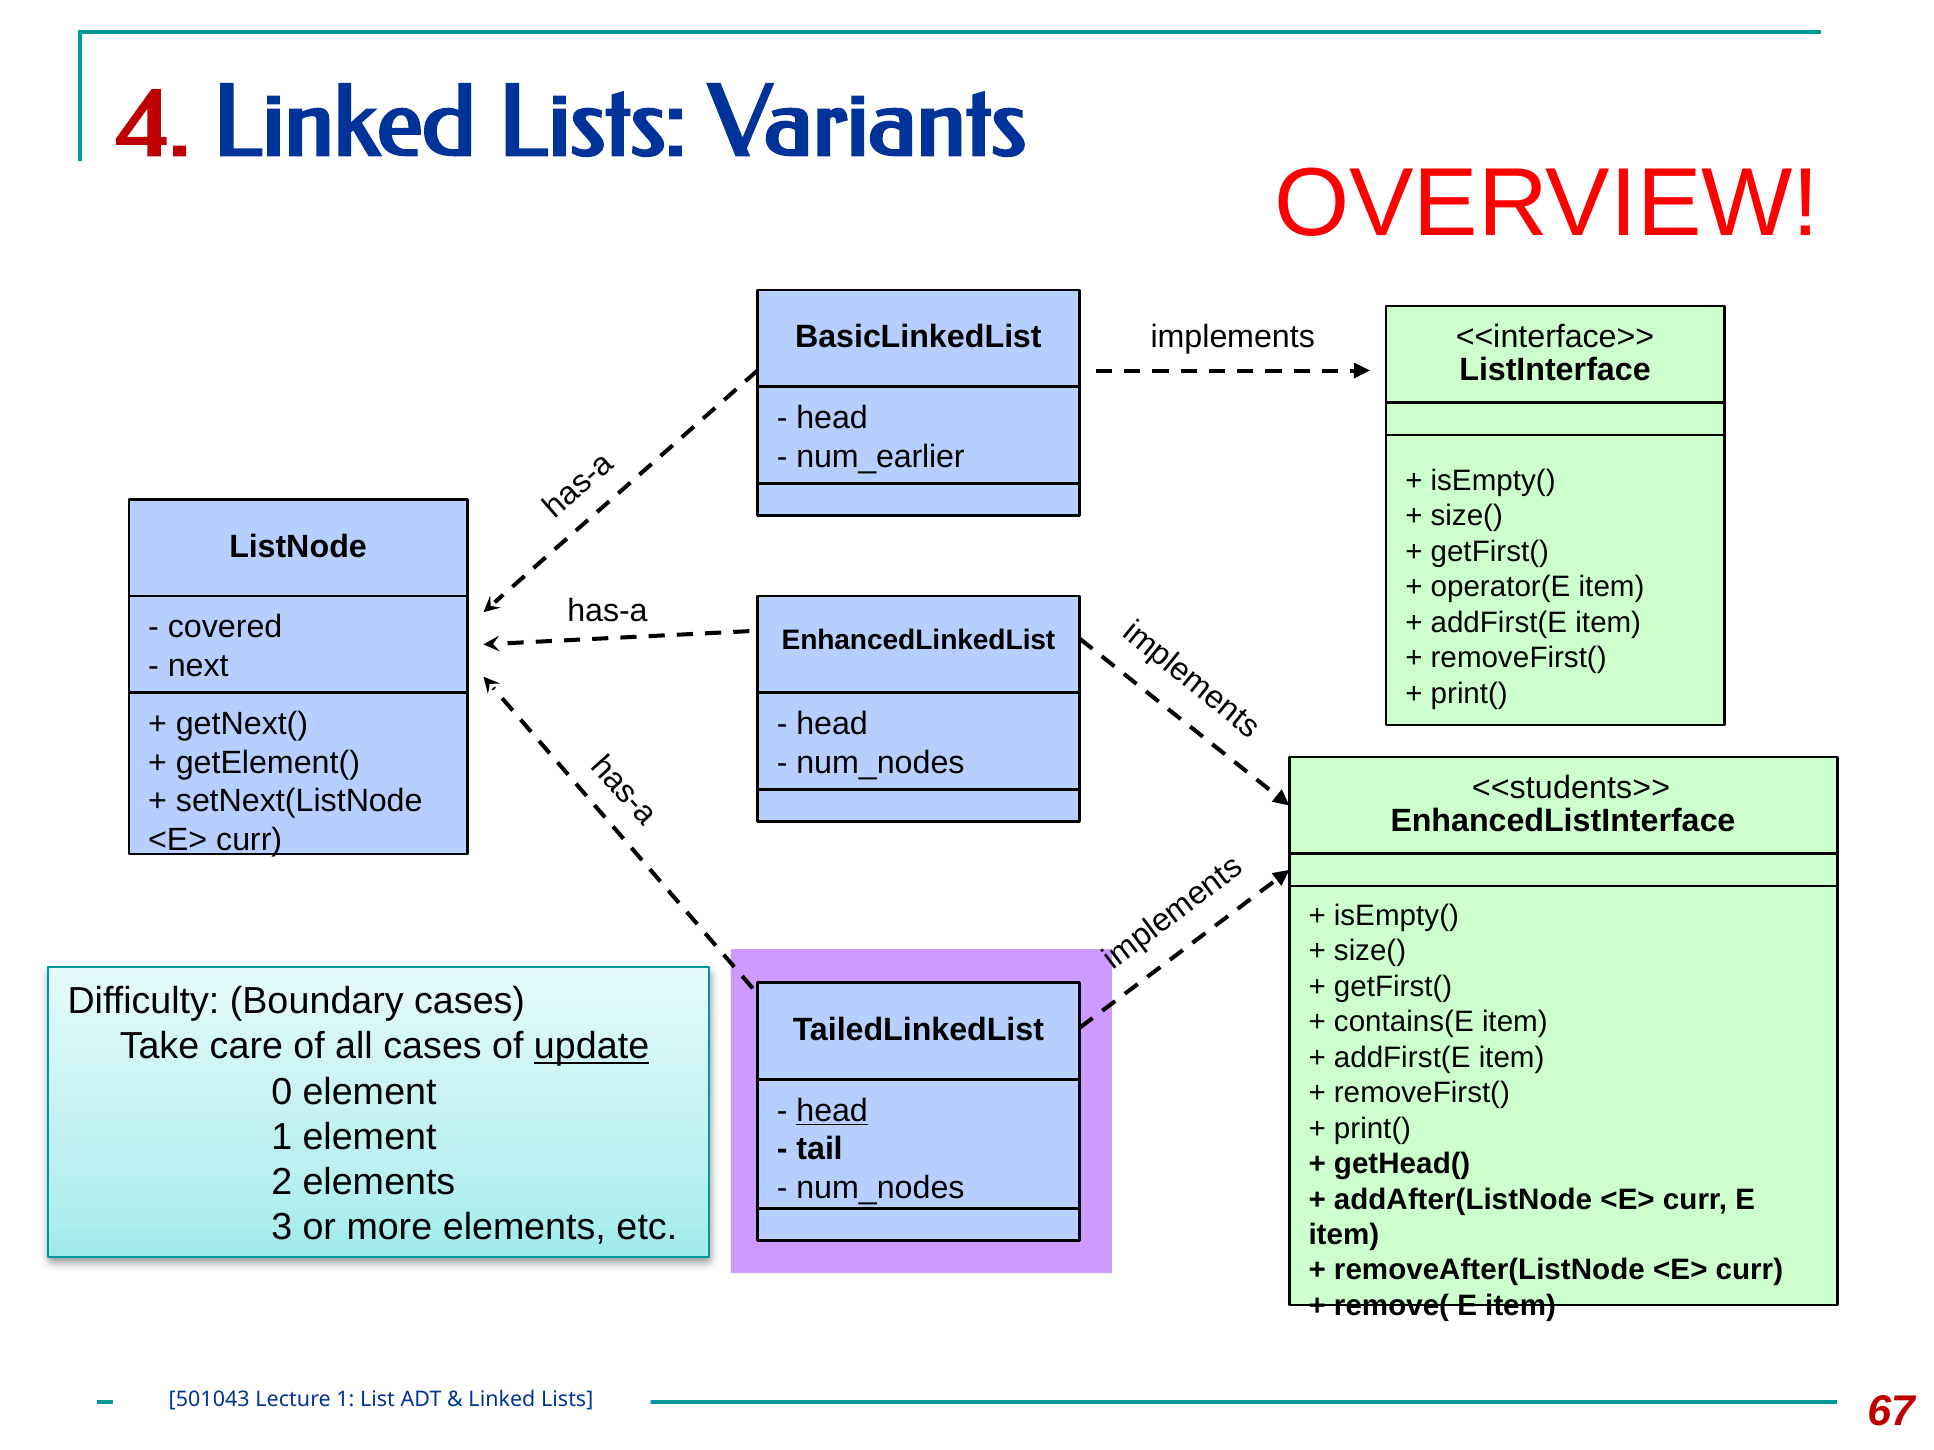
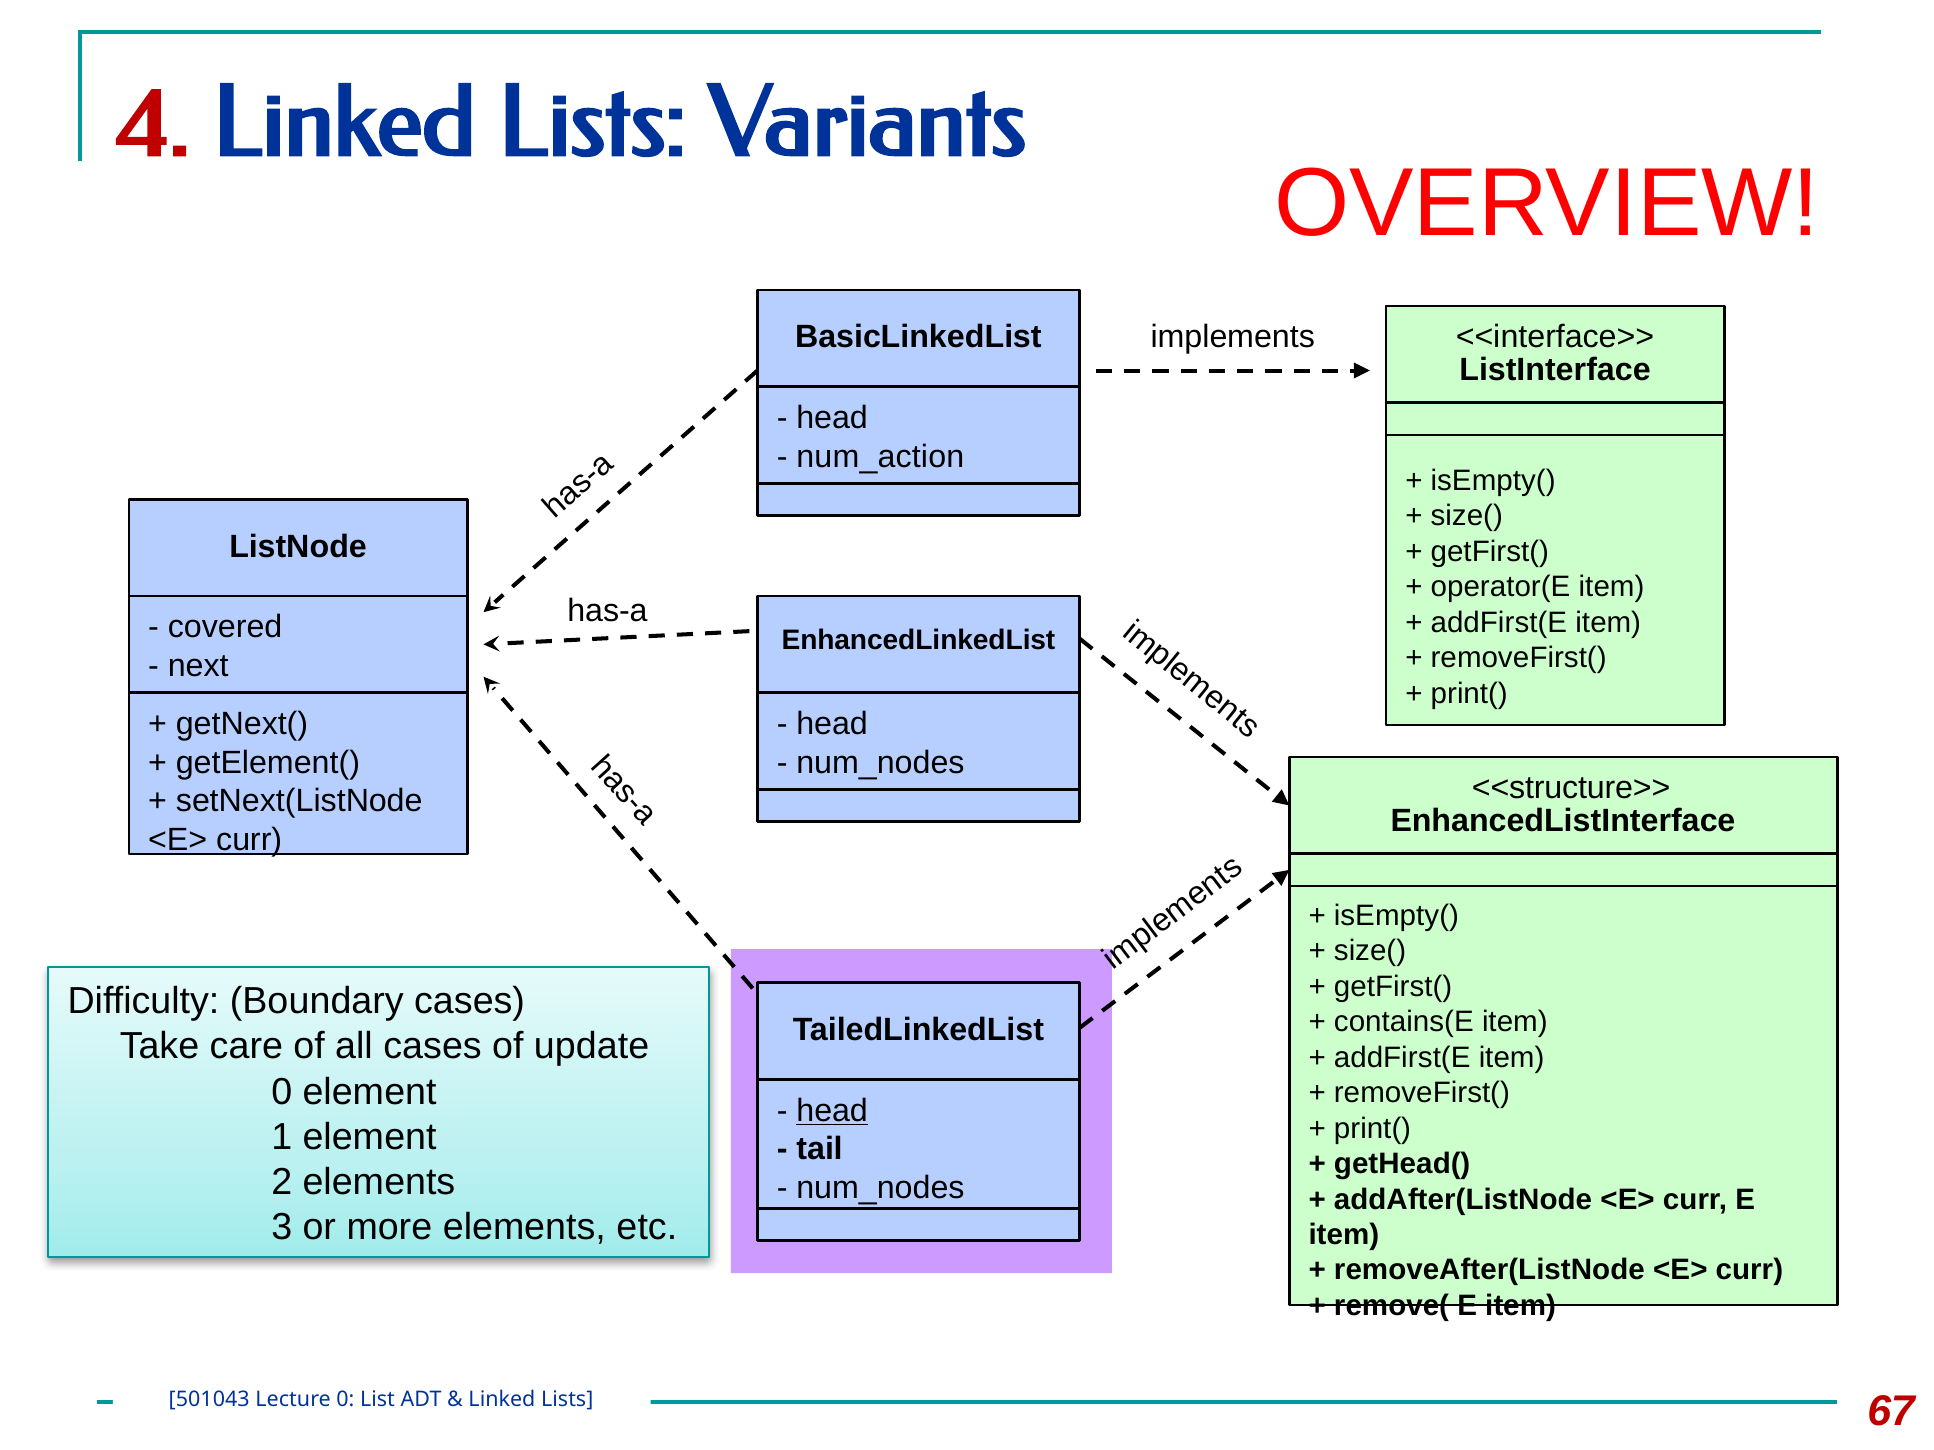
num_earlier: num_earlier -> num_action
<<students>>: <<students>> -> <<structure>>
update underline: present -> none
Lecture 1: 1 -> 0
